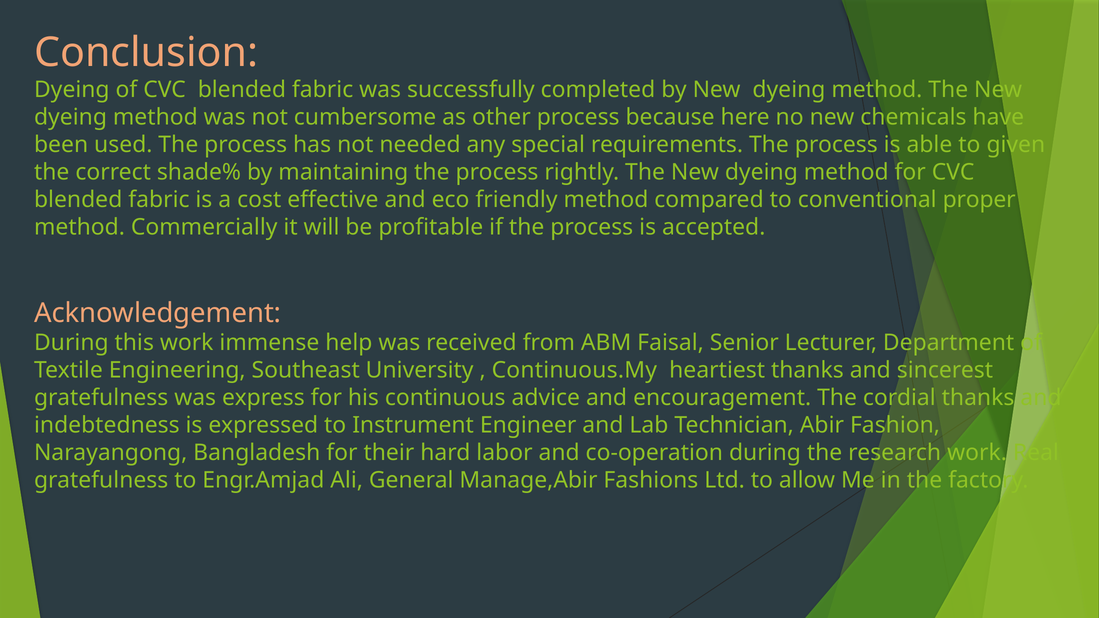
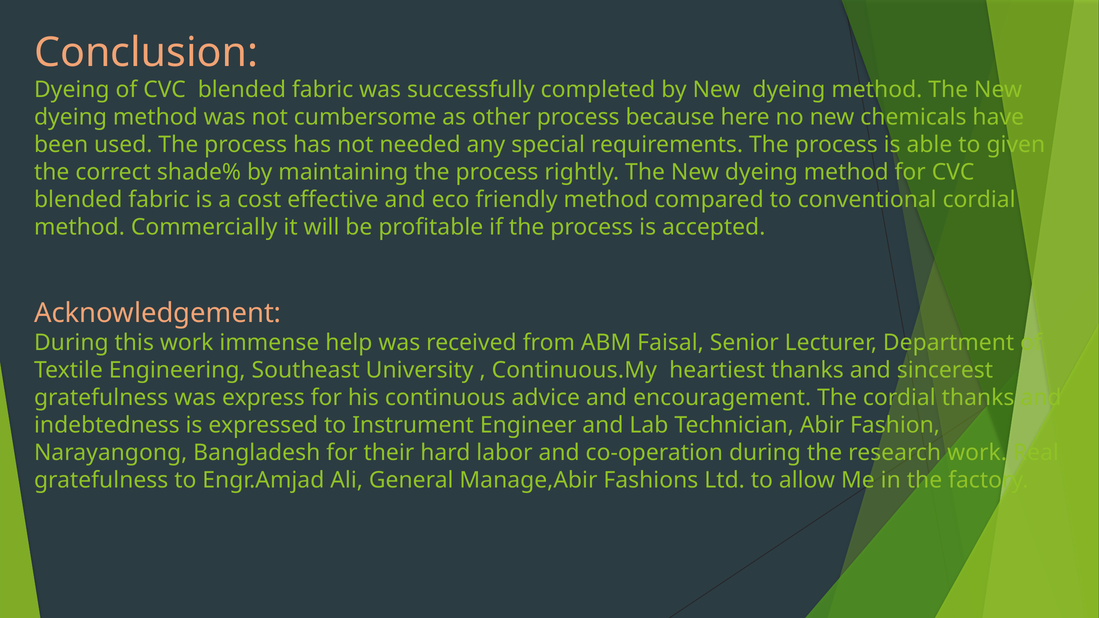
conventional proper: proper -> cordial
